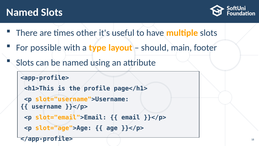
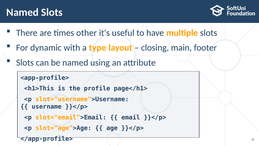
possible: possible -> dynamic
should: should -> closing
